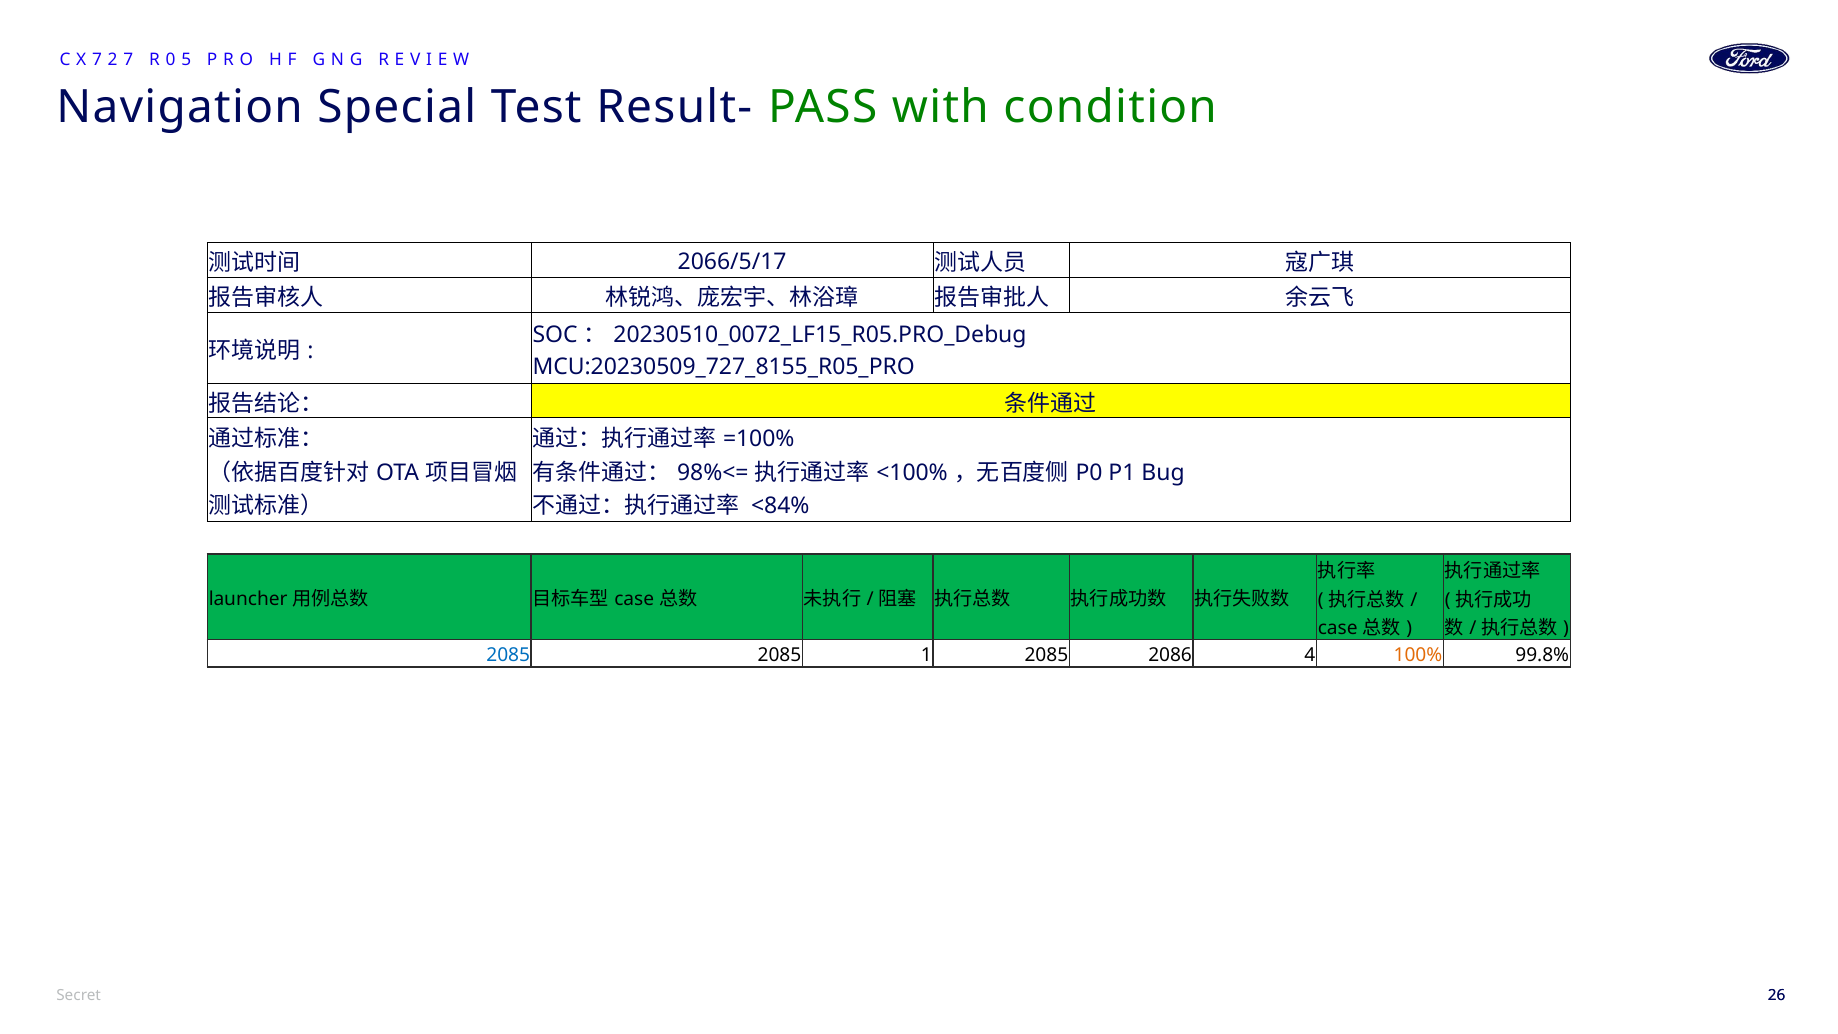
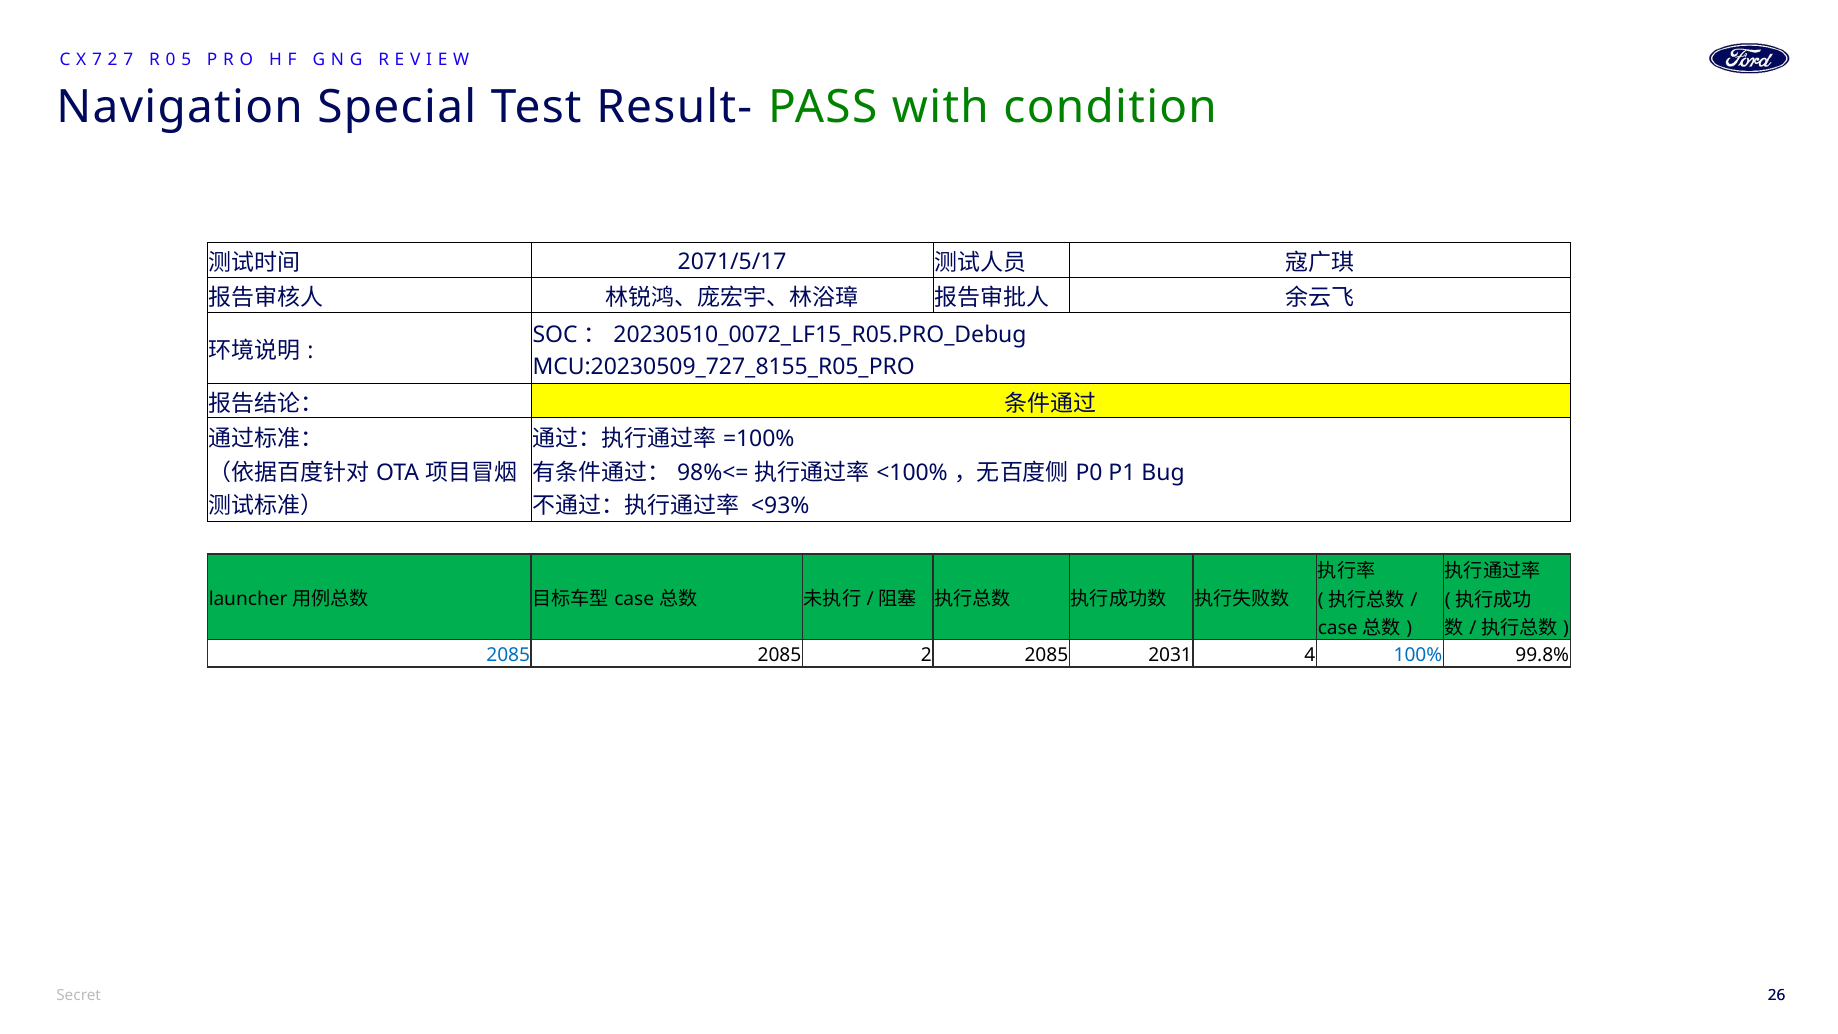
2066/5/17: 2066/5/17 -> 2071/5/17
<84%: <84% -> <93%
2085 1: 1 -> 2
2086: 2086 -> 2031
100% colour: orange -> blue
